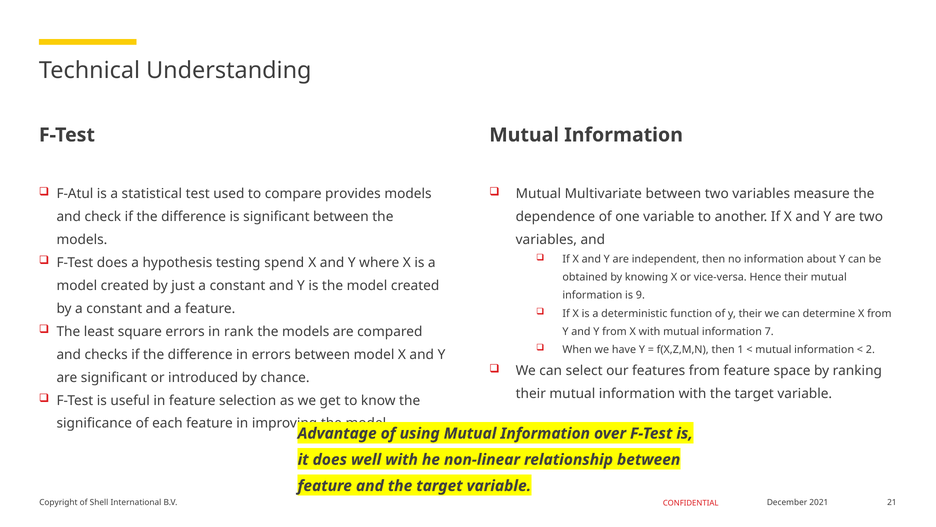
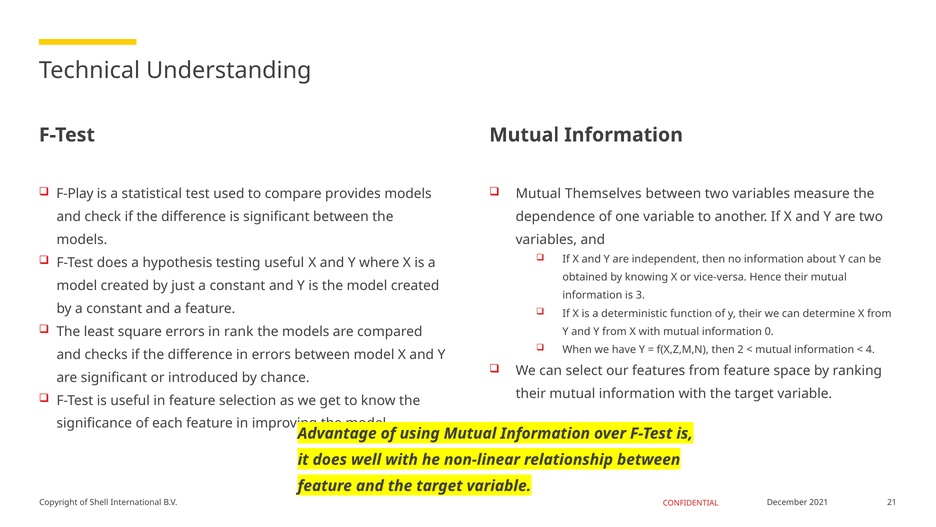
F-Atul: F-Atul -> F-Play
Multivariate: Multivariate -> Themselves
testing spend: spend -> useful
9: 9 -> 3
7: 7 -> 0
1: 1 -> 2
2: 2 -> 4
